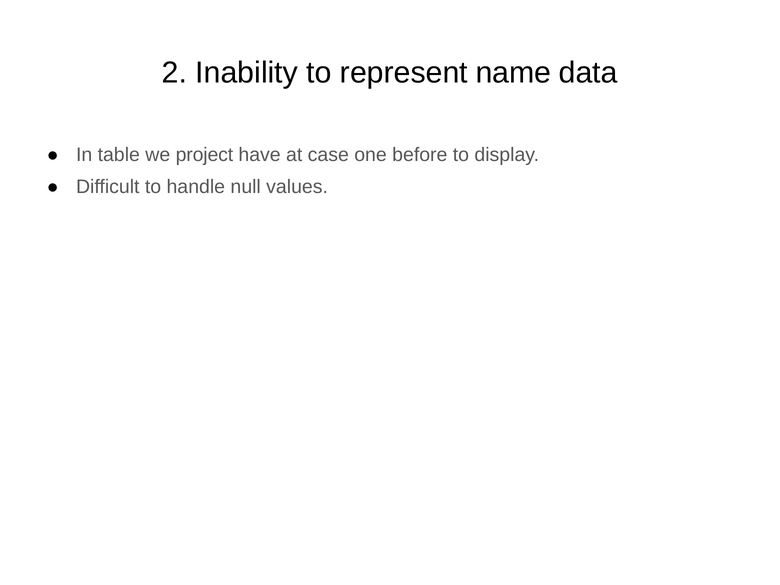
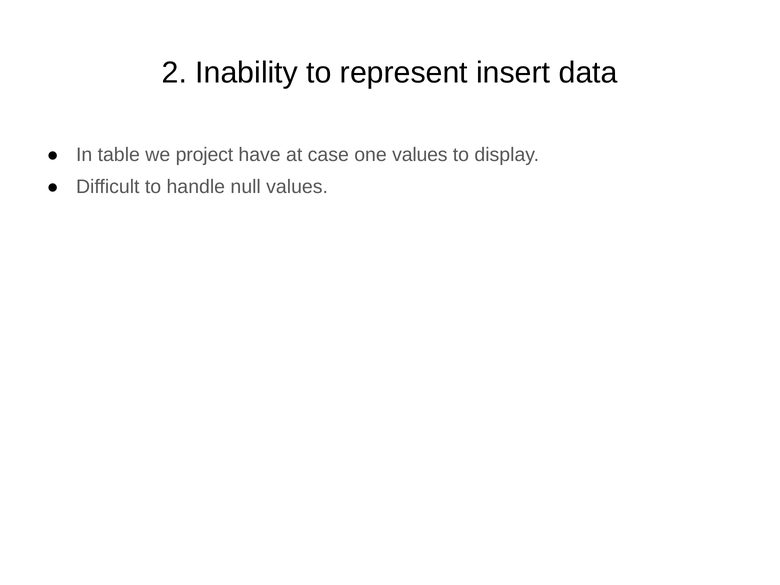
name: name -> insert
one before: before -> values
